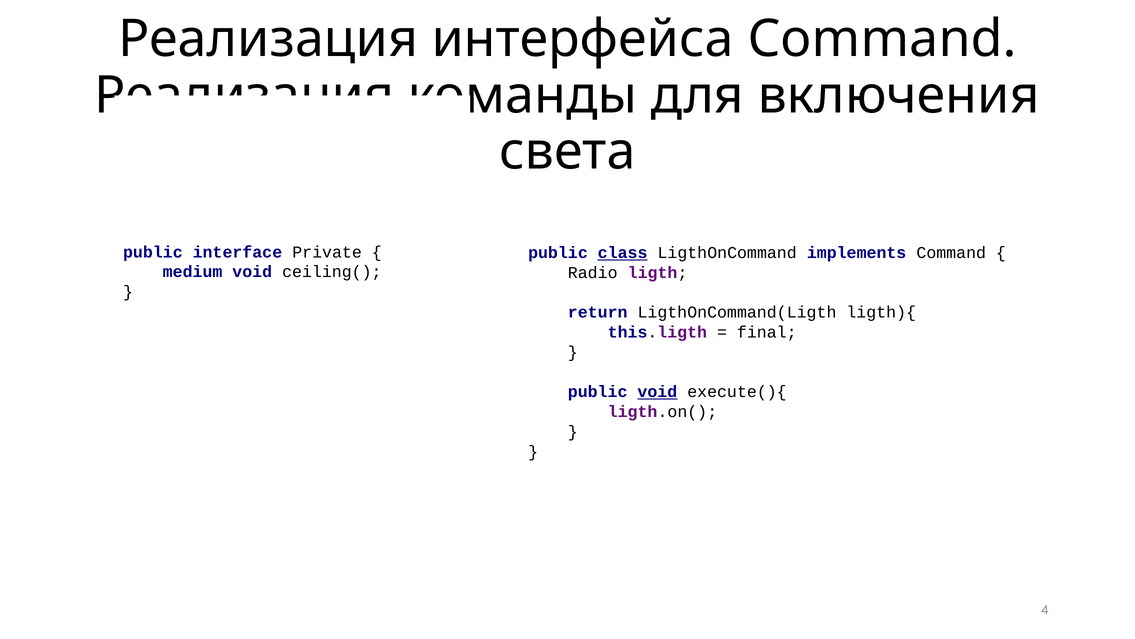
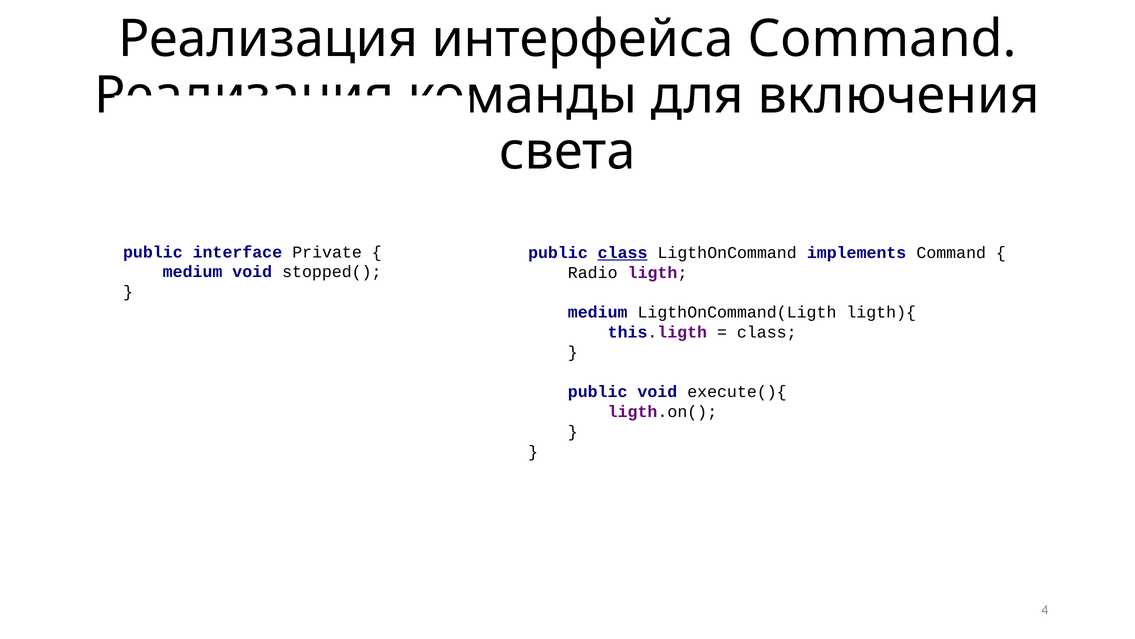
ceiling(: ceiling( -> stopped(
return at (598, 312): return -> medium
final at (767, 332): final -> class
void at (657, 392) underline: present -> none
